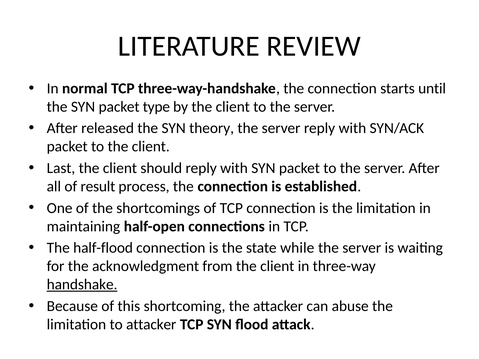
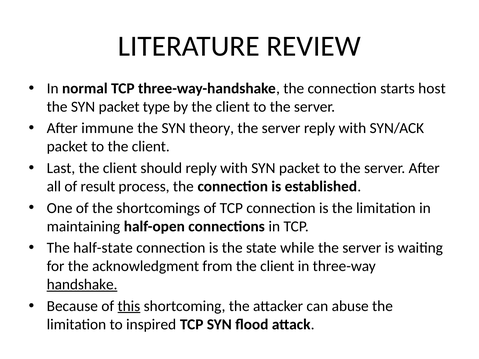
until: until -> host
released: released -> immune
half-flood: half-flood -> half-state
this underline: none -> present
to attacker: attacker -> inspired
